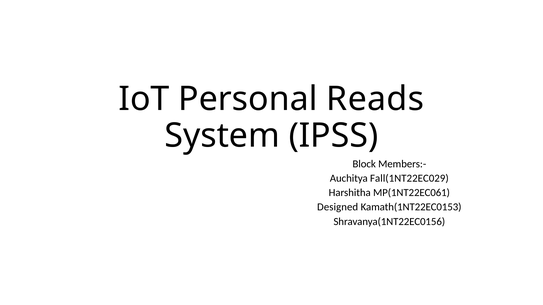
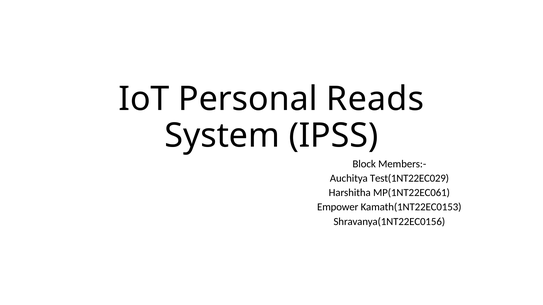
Fall(1NT22EC029: Fall(1NT22EC029 -> Test(1NT22EC029
Designed: Designed -> Empower
